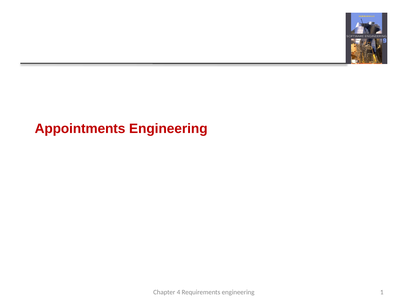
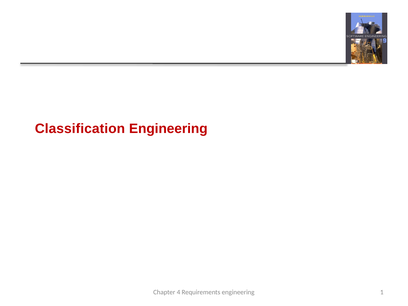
Appointments: Appointments -> Classification
